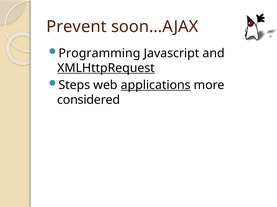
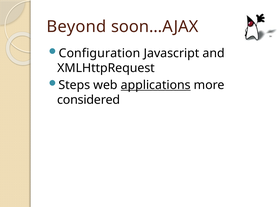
Prevent: Prevent -> Beyond
Programming: Programming -> Configuration
XMLHttpRequest underline: present -> none
